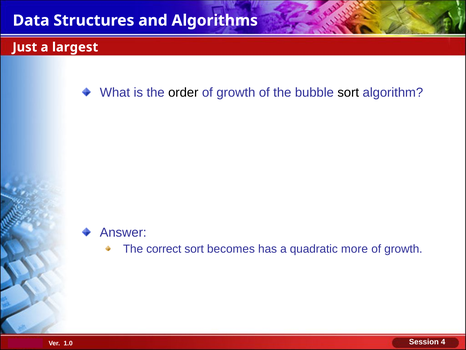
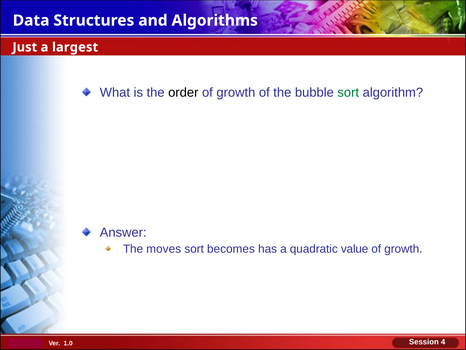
sort at (348, 92) colour: black -> green
correct: correct -> moves
more: more -> value
